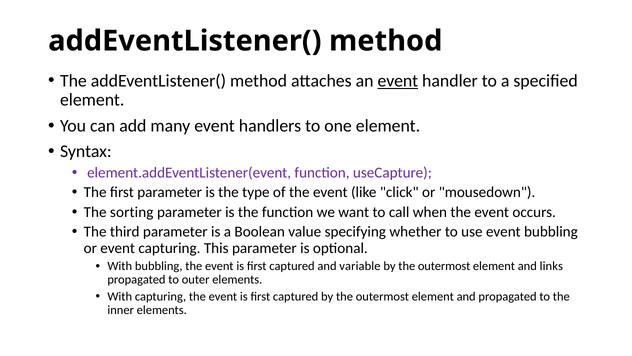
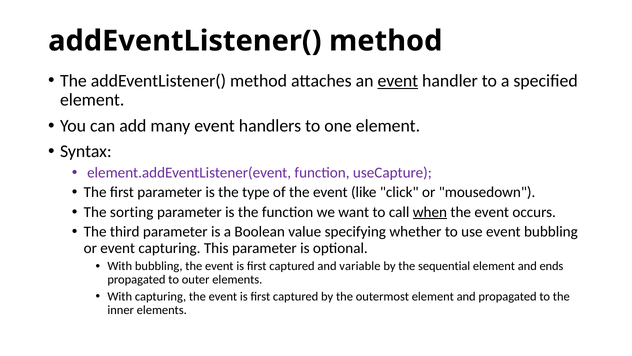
when underline: none -> present
outermost at (444, 266): outermost -> sequential
links: links -> ends
